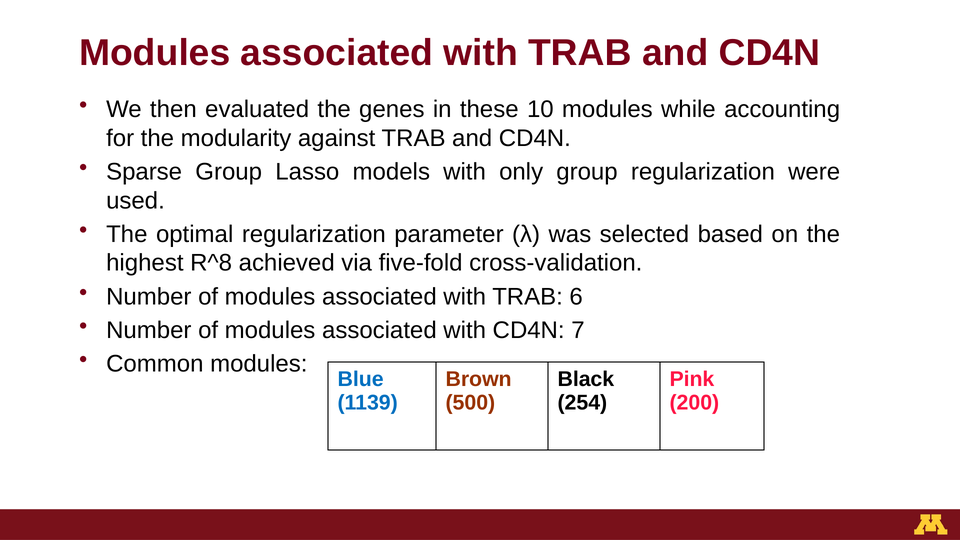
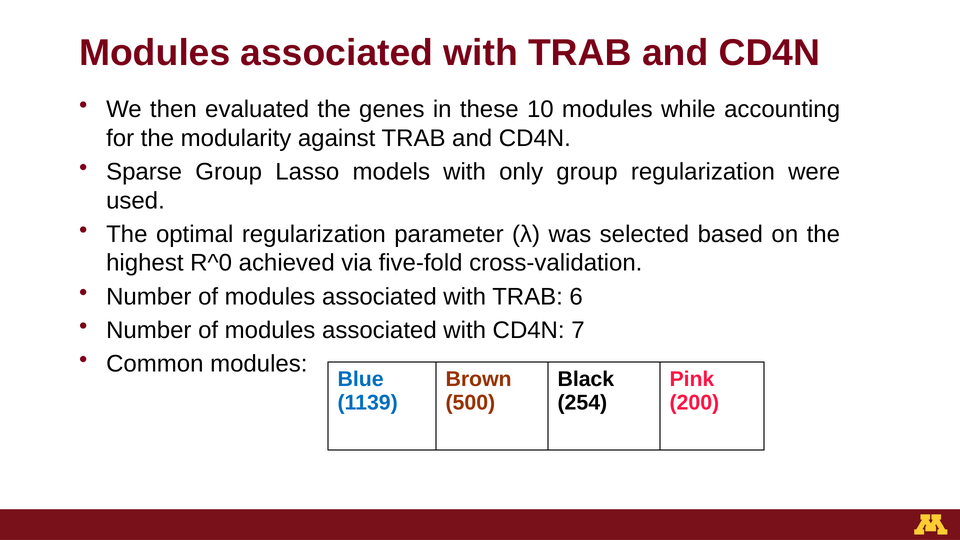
R^8: R^8 -> R^0
